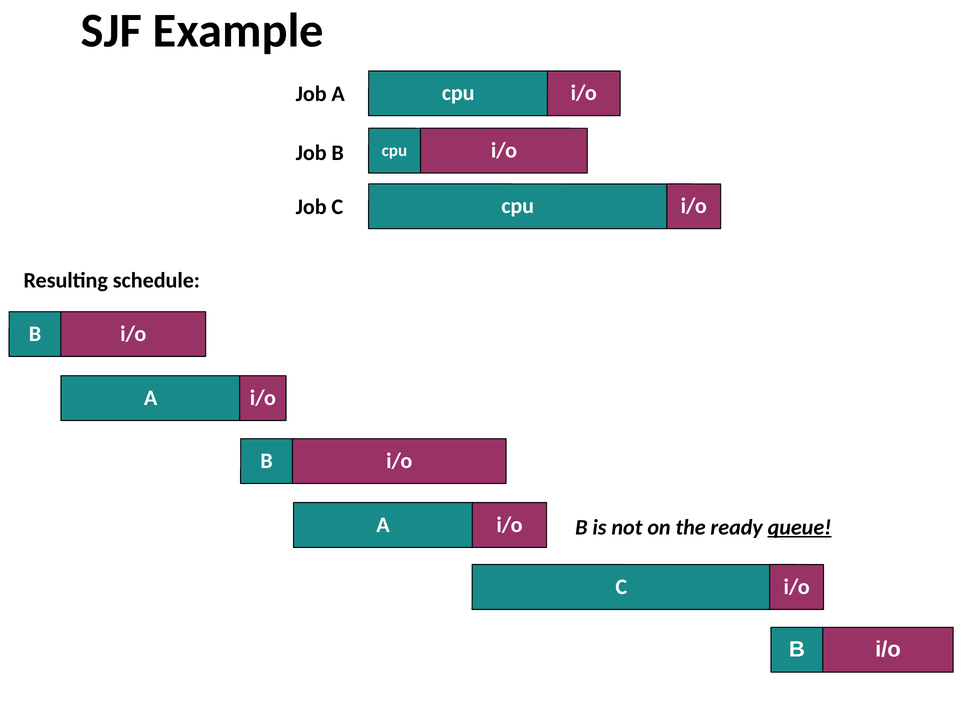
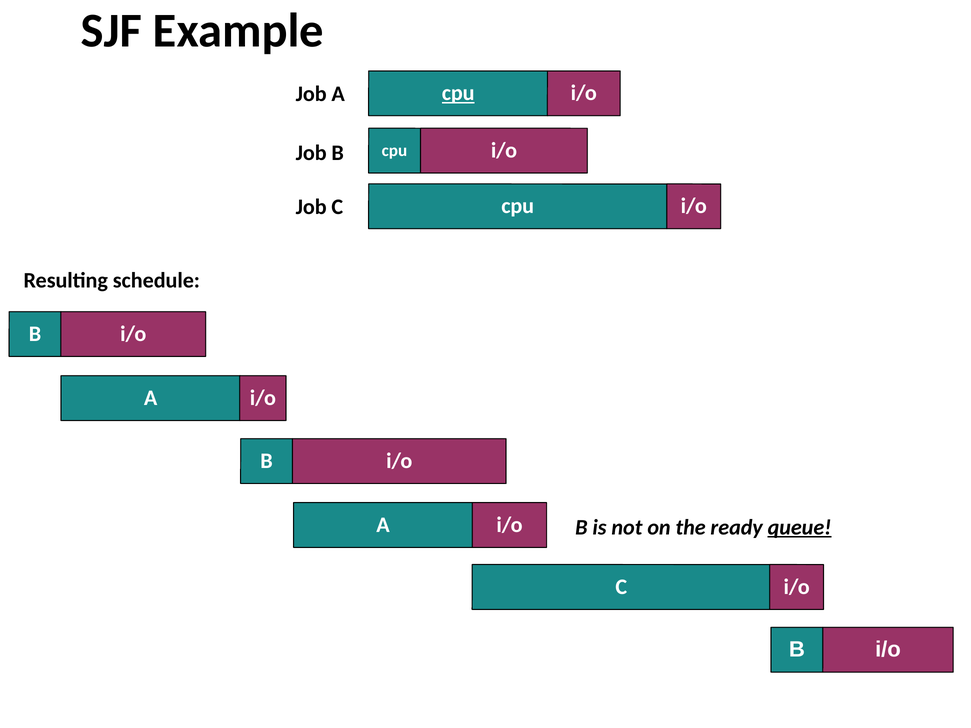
cpu at (458, 93) underline: none -> present
